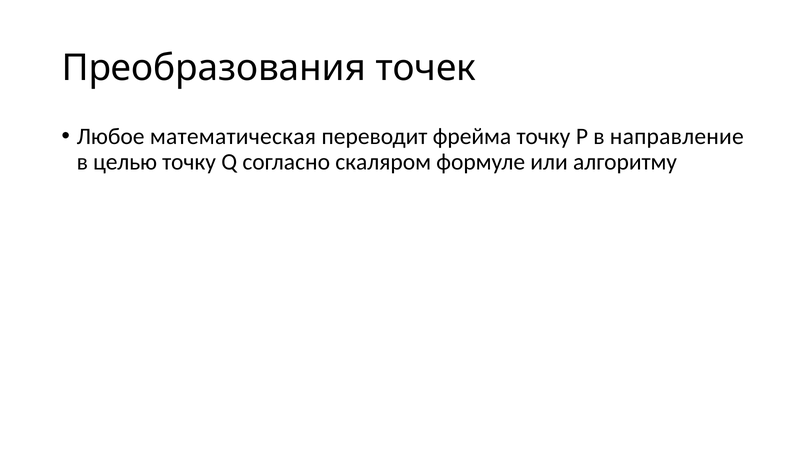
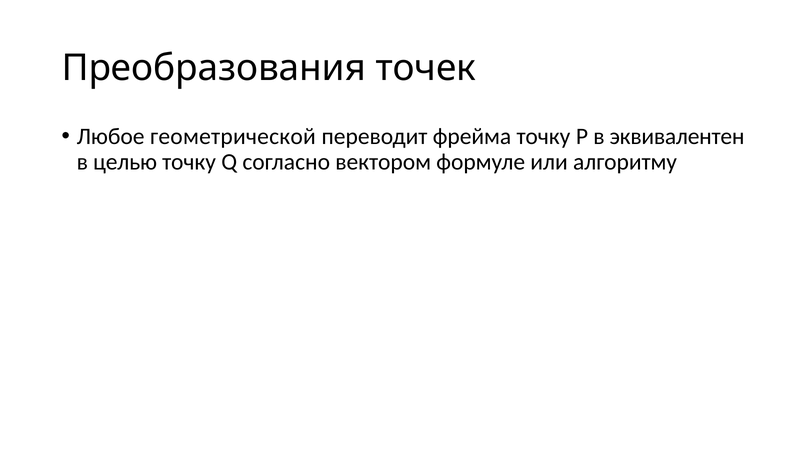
математическая: математическая -> геометрической
направление: направление -> эквивалентен
скаляром: скаляром -> вектором
